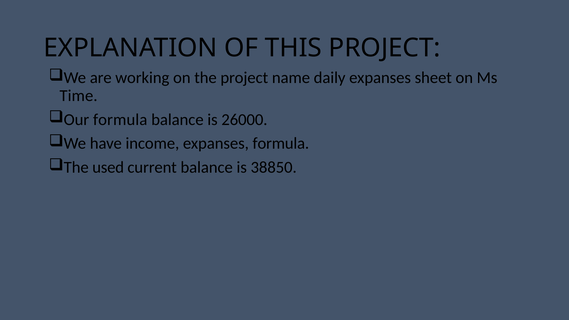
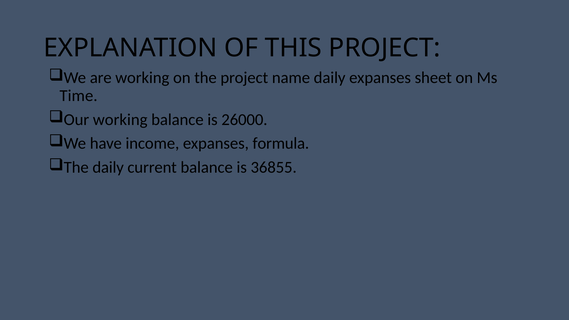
Our formula: formula -> working
The used: used -> daily
38850: 38850 -> 36855
